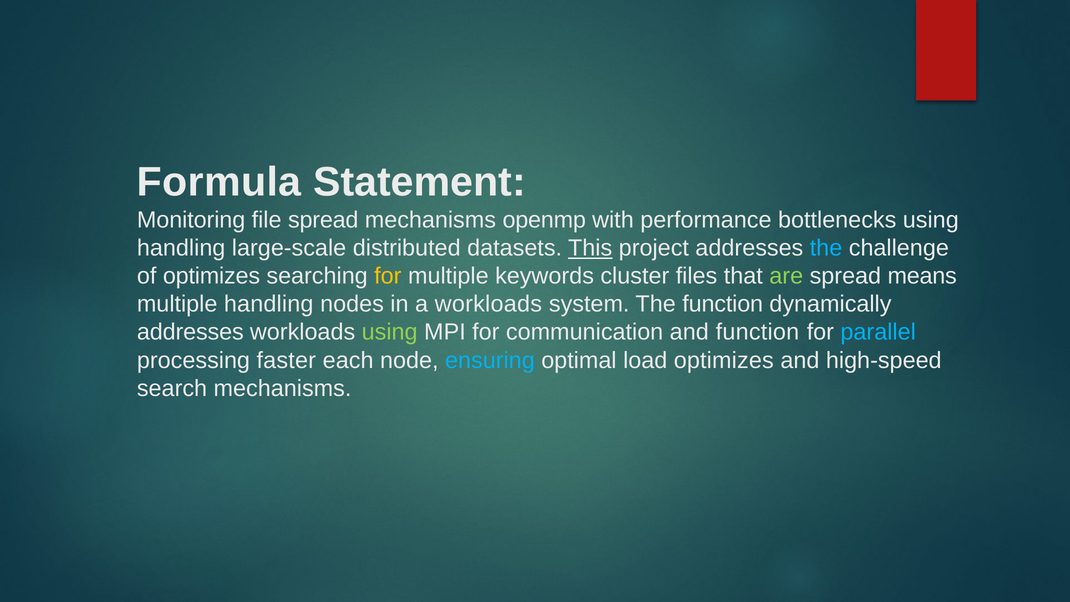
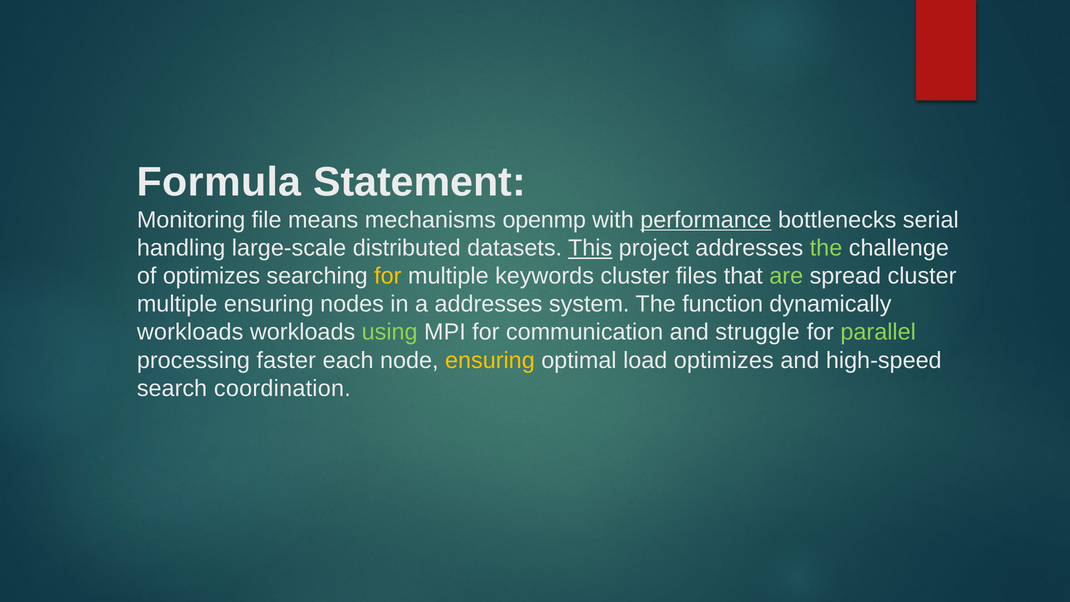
file spread: spread -> means
performance underline: none -> present
bottlenecks using: using -> serial
the at (826, 248) colour: light blue -> light green
spread means: means -> cluster
multiple handling: handling -> ensuring
a workloads: workloads -> addresses
addresses at (190, 332): addresses -> workloads
and function: function -> struggle
parallel colour: light blue -> light green
ensuring at (490, 360) colour: light blue -> yellow
search mechanisms: mechanisms -> coordination
